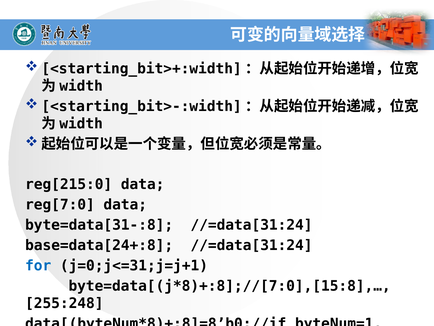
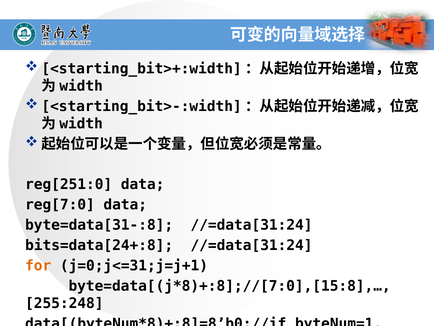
reg[215:0: reg[215:0 -> reg[251:0
base=data[24+:8: base=data[24+:8 -> bits=data[24+:8
for colour: blue -> orange
